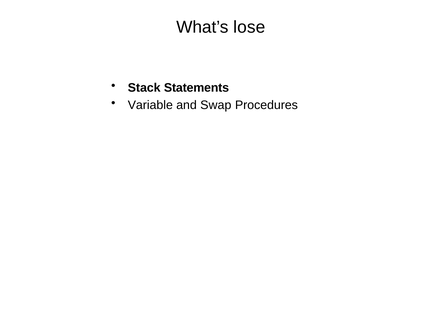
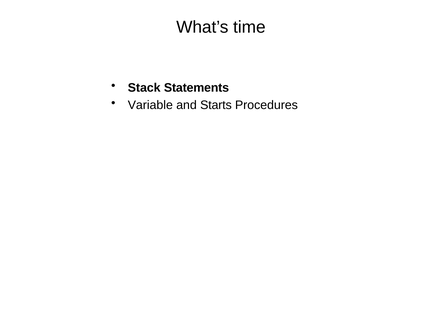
lose: lose -> time
Swap: Swap -> Starts
